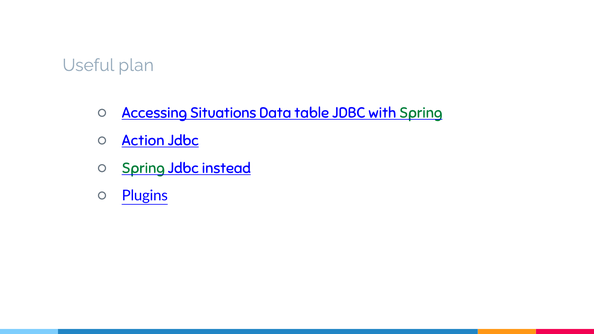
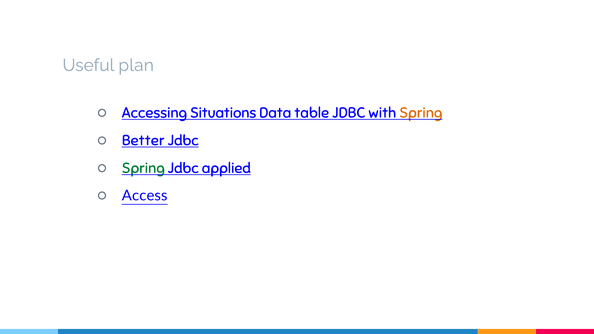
Spring at (421, 113) colour: green -> orange
Action: Action -> Better
instead: instead -> applied
Plugins: Plugins -> Access
